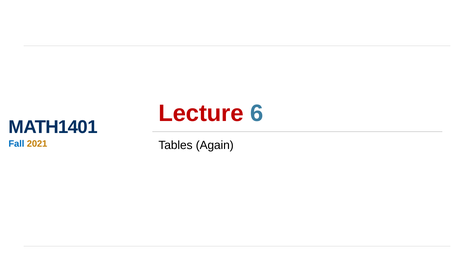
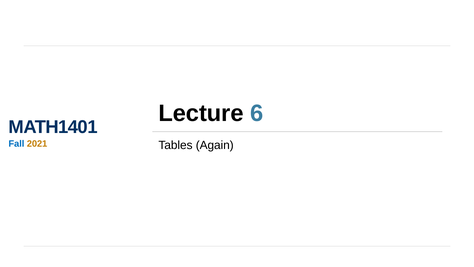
Lecture colour: red -> black
